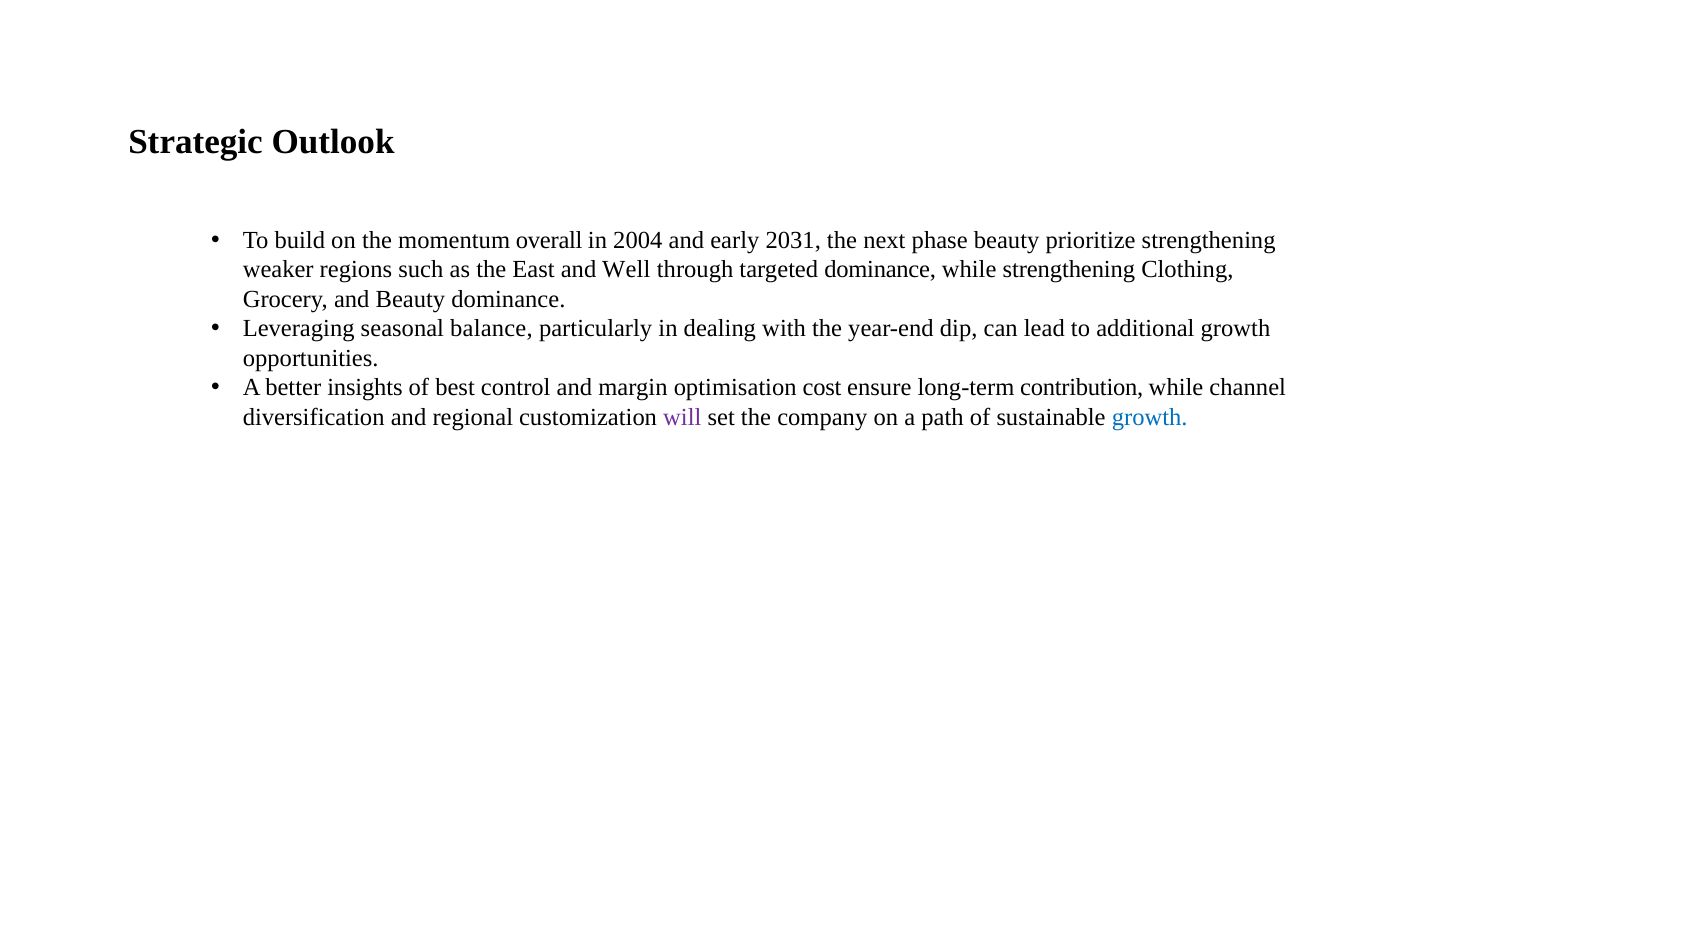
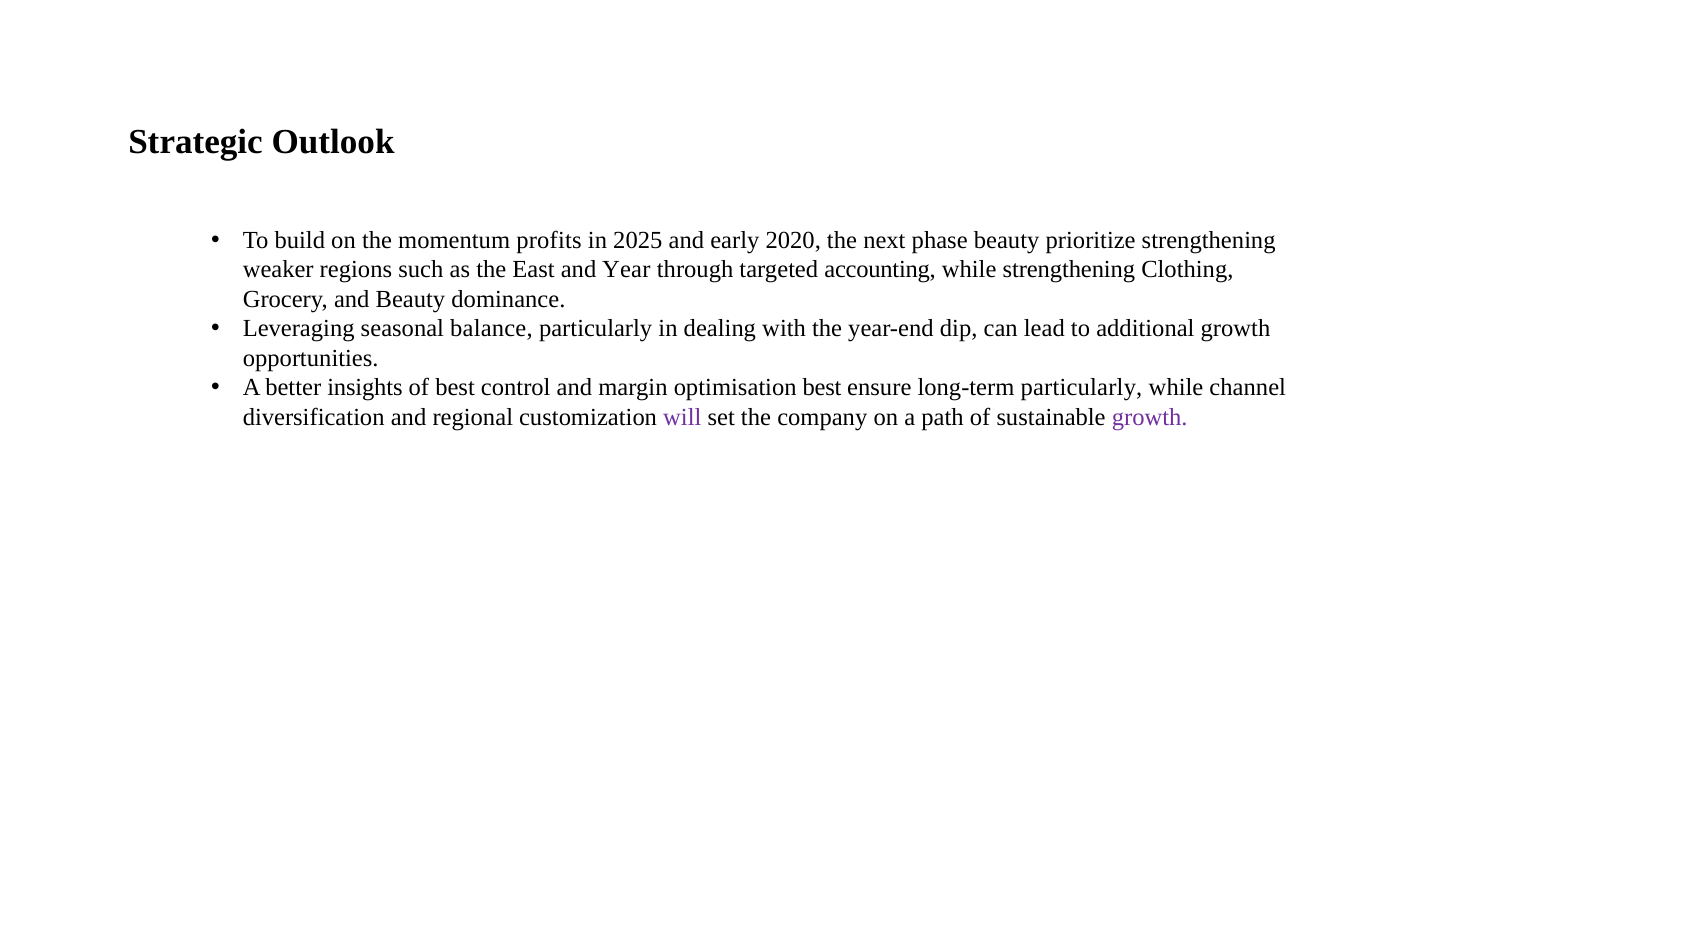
overall: overall -> profits
2004: 2004 -> 2025
2031: 2031 -> 2020
Well: Well -> Year
targeted dominance: dominance -> accounting
optimisation cost: cost -> best
long-term contribution: contribution -> particularly
growth at (1150, 417) colour: blue -> purple
